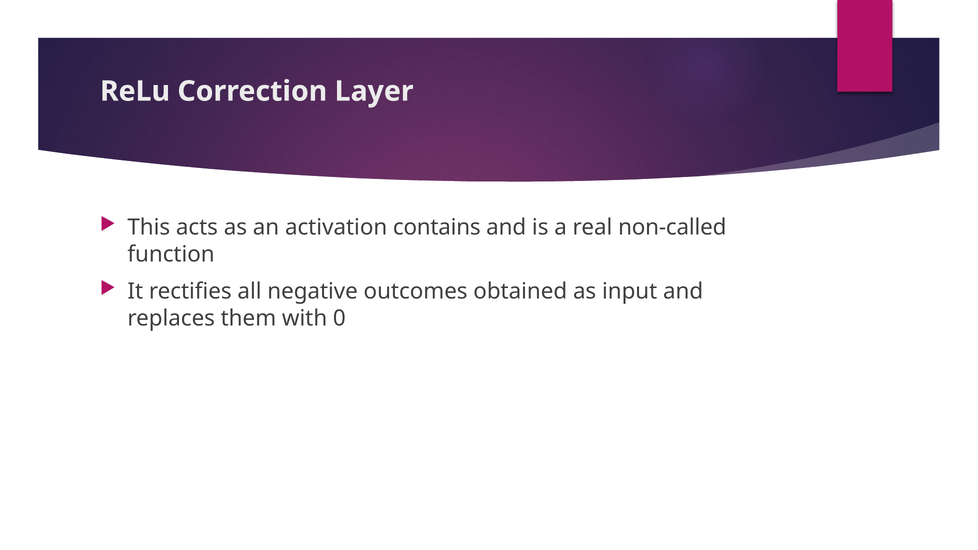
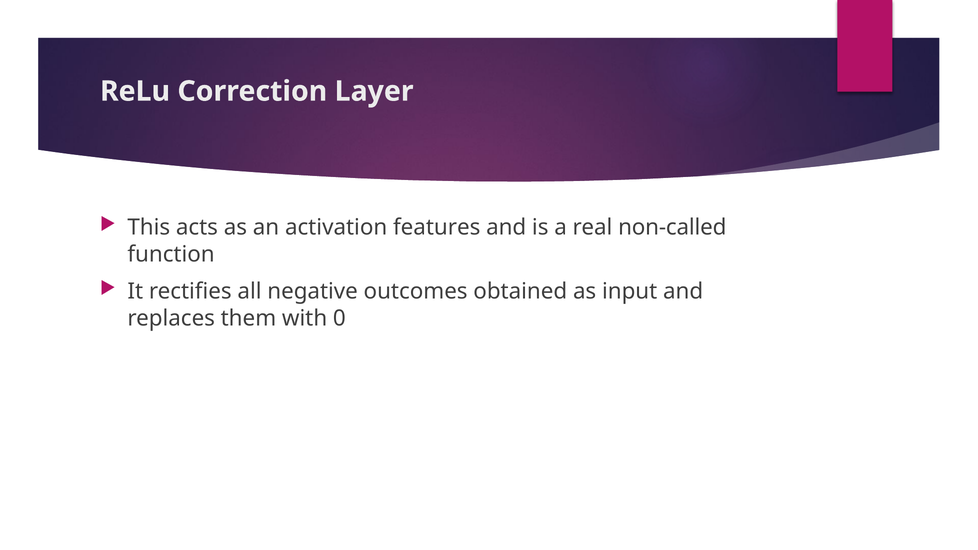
contains: contains -> features
